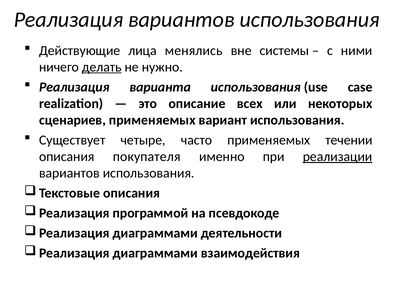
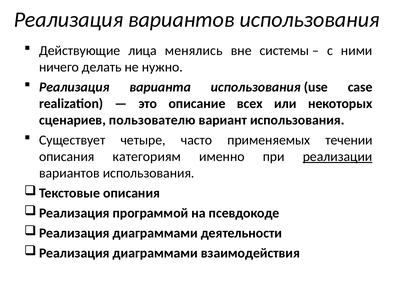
делать underline: present -> none
сценариев применяемых: применяемых -> пользователю
покупателя: покупателя -> категориям
